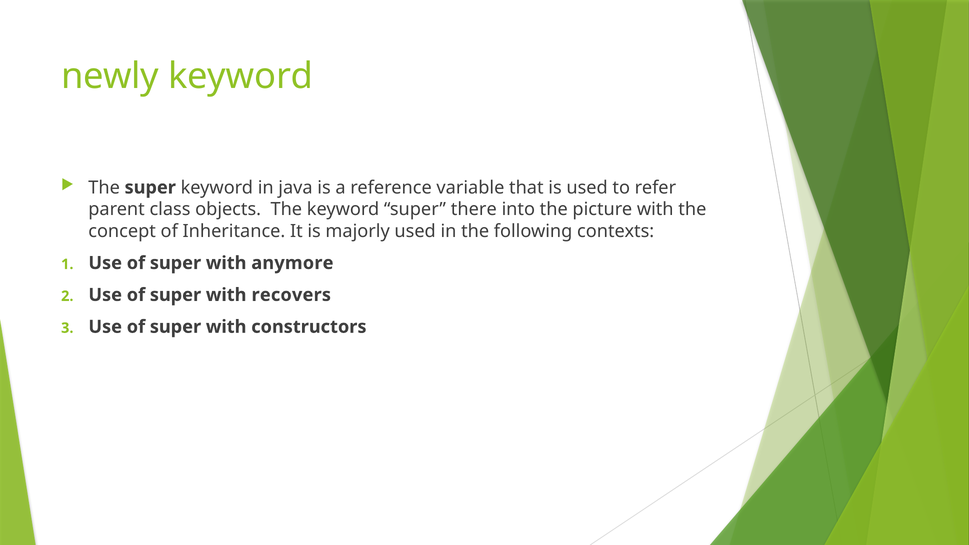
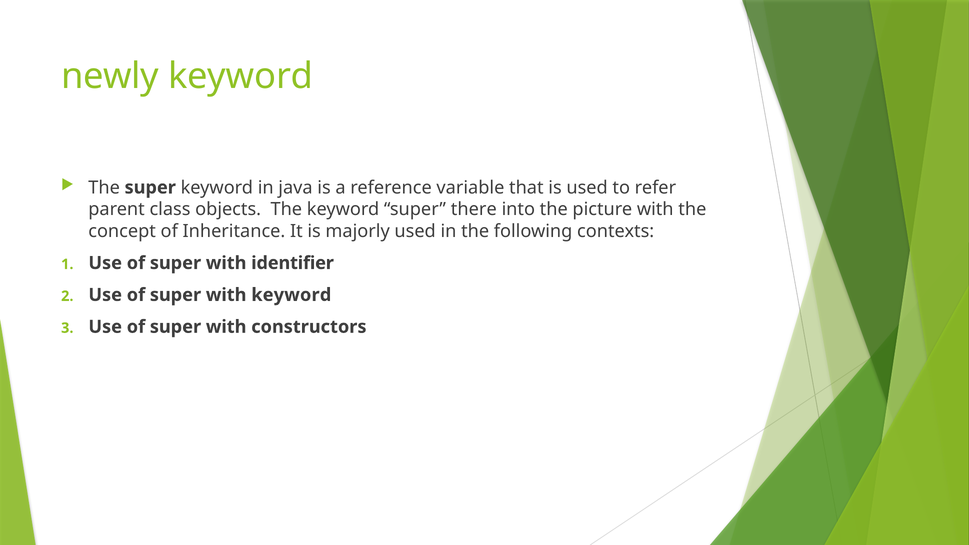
anymore: anymore -> identifier
with recovers: recovers -> keyword
